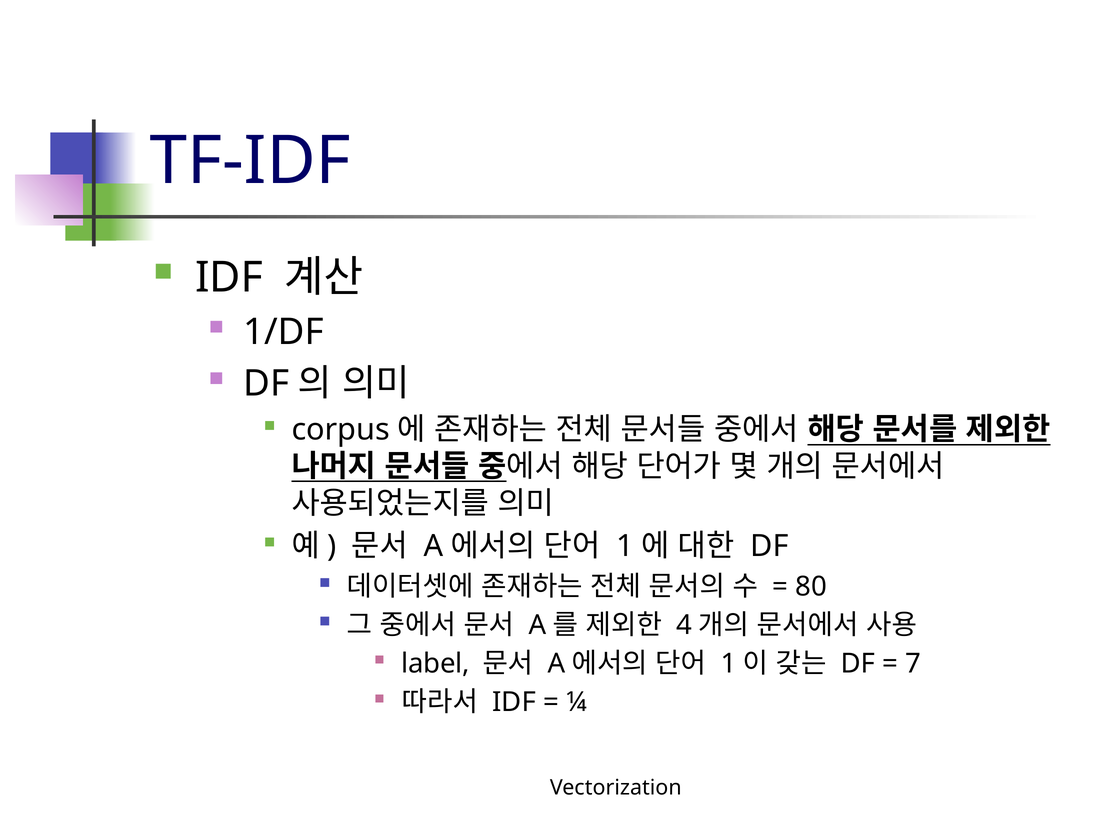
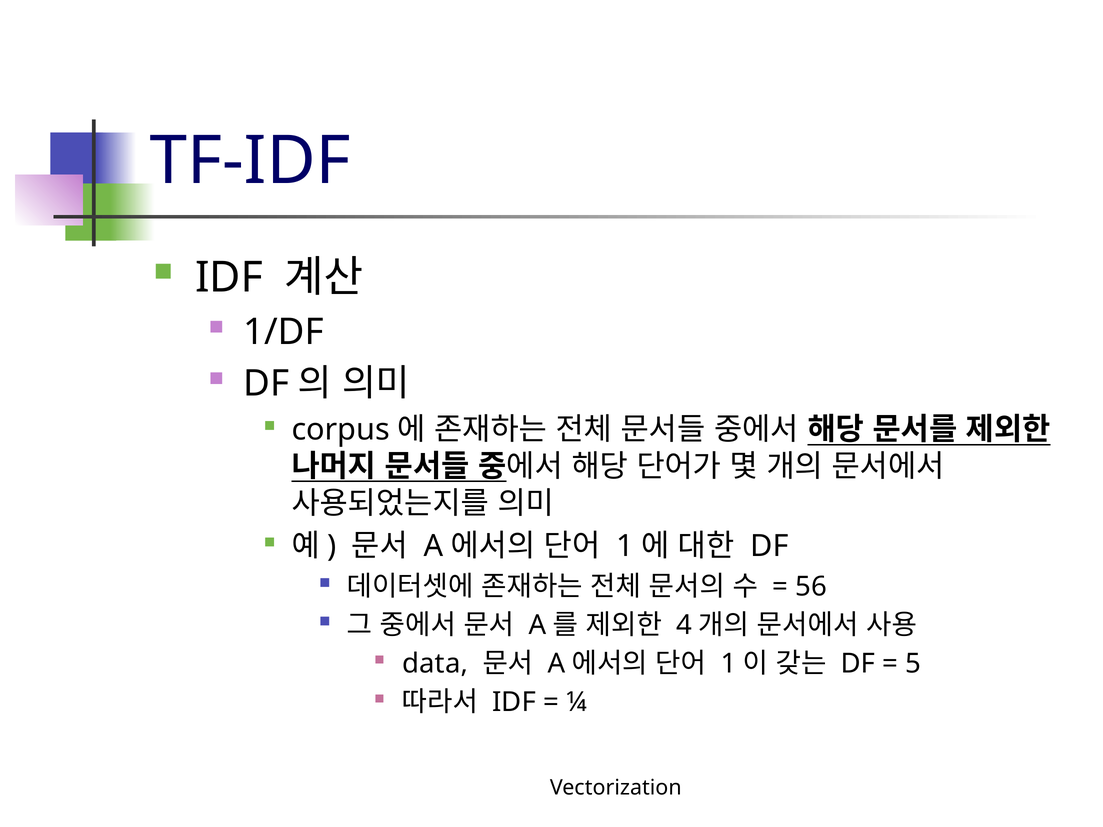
80: 80 -> 56
label: label -> data
7: 7 -> 5
